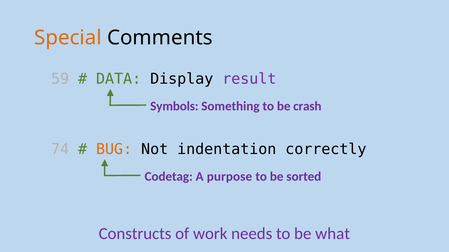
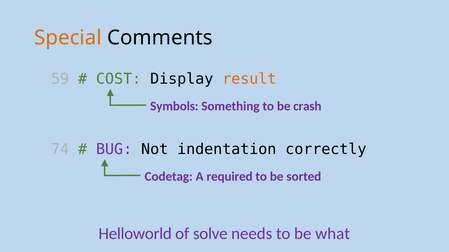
DATA: DATA -> COST
result colour: purple -> orange
BUG colour: orange -> purple
purpose: purpose -> required
Constructs: Constructs -> Helloworld
work: work -> solve
